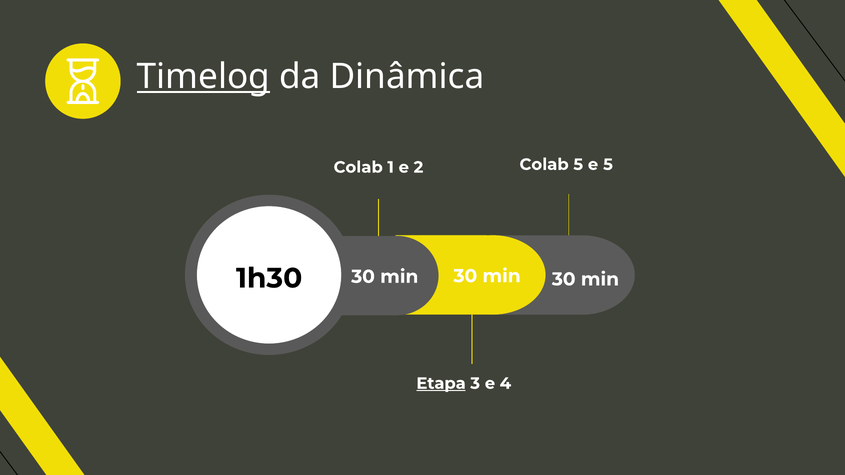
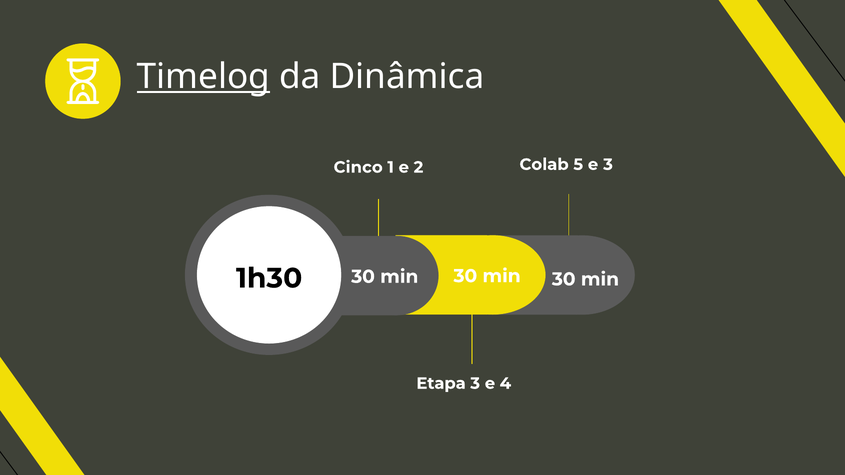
e 5: 5 -> 3
Colab at (358, 167): Colab -> Cinco
Etapa underline: present -> none
